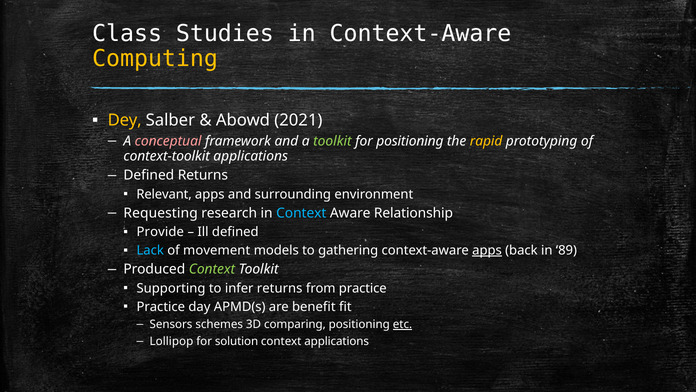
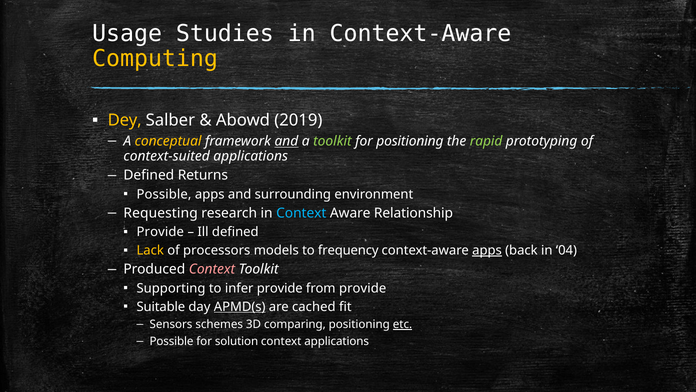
Class: Class -> Usage
2021: 2021 -> 2019
conceptual colour: pink -> yellow
and at (286, 141) underline: none -> present
rapid colour: yellow -> light green
context-toolkit: context-toolkit -> context-suited
Relevant at (164, 194): Relevant -> Possible
Lack colour: light blue -> yellow
movement: movement -> processors
gathering: gathering -> frequency
89: 89 -> 04
Context at (212, 269) colour: light green -> pink
infer returns: returns -> provide
from practice: practice -> provide
Practice at (161, 306): Practice -> Suitable
APMD(s underline: none -> present
benefit: benefit -> cached
Lollipop at (171, 341): Lollipop -> Possible
